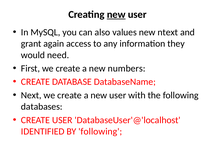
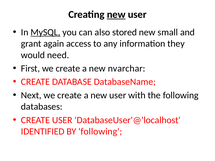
MySQL underline: none -> present
values: values -> stored
ntext: ntext -> small
numbers: numbers -> nvarchar
